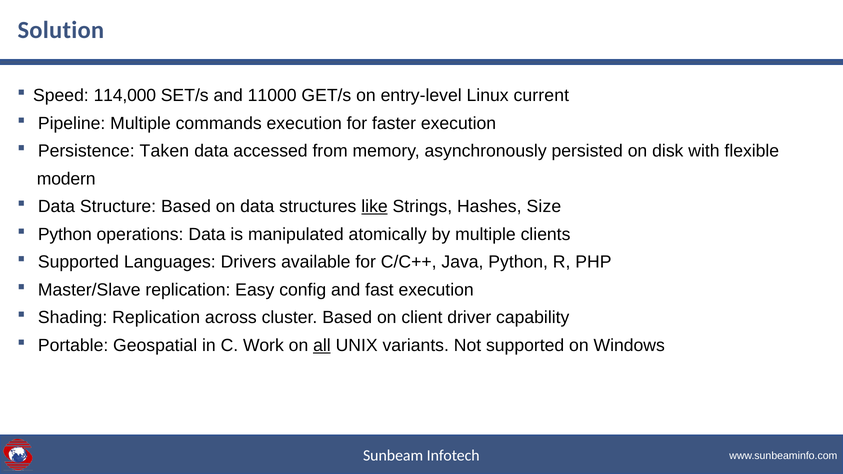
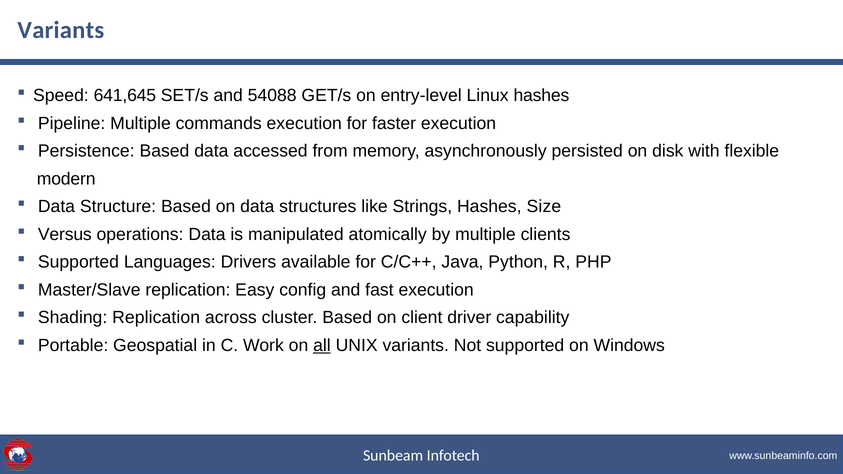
Solution at (61, 30): Solution -> Variants
114,000: 114,000 -> 641,645
11000: 11000 -> 54088
Linux current: current -> hashes
Persistence Taken: Taken -> Based
like underline: present -> none
Python at (65, 234): Python -> Versus
